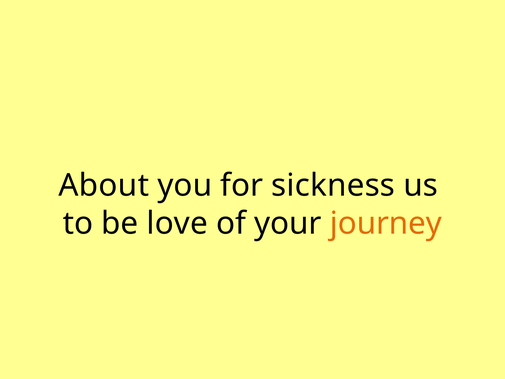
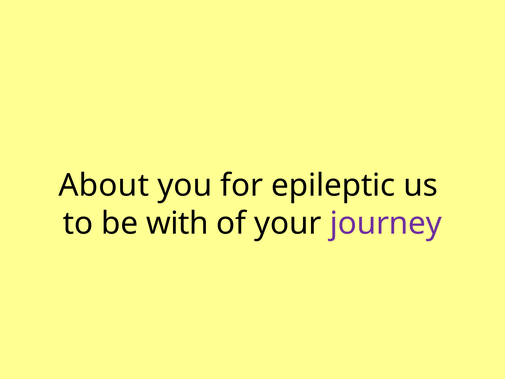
sickness: sickness -> epileptic
love: love -> with
journey colour: orange -> purple
